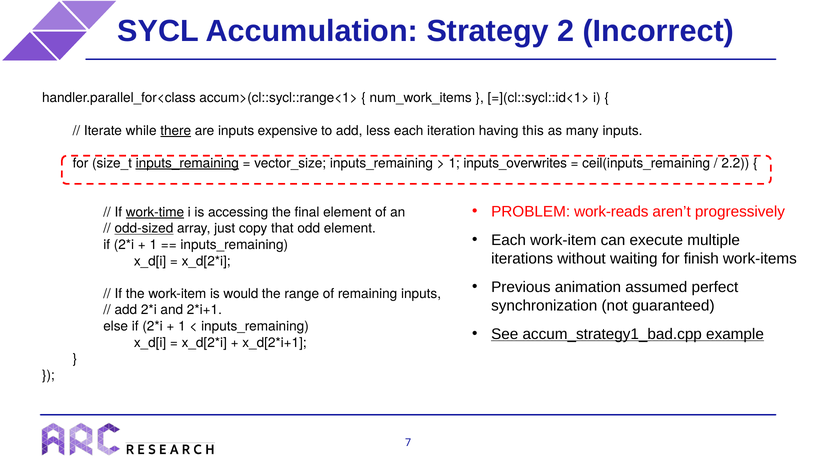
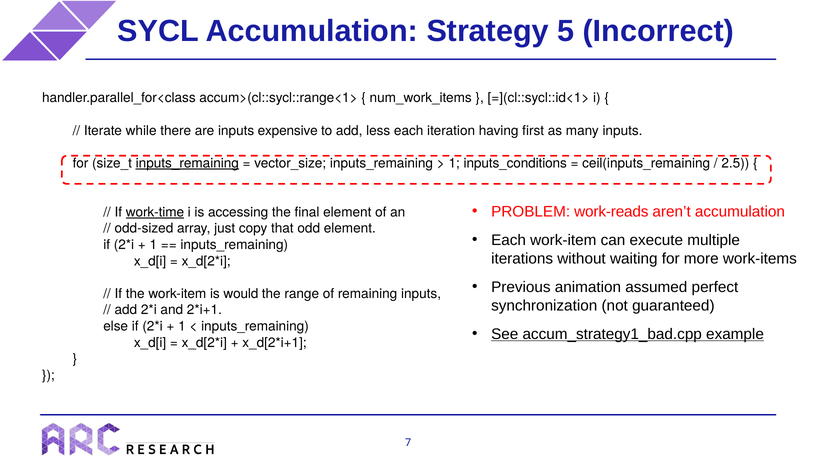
2: 2 -> 5
there underline: present -> none
this: this -> first
inputs_overwrites: inputs_overwrites -> inputs_conditions
2.2: 2.2 -> 2.5
aren’t progressively: progressively -> accumulation
odd-sized underline: present -> none
finish: finish -> more
